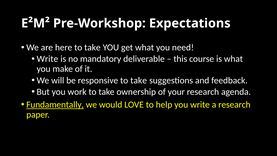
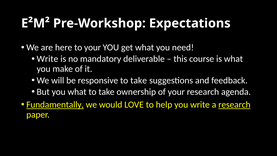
here to take: take -> your
you work: work -> what
research at (234, 105) underline: none -> present
